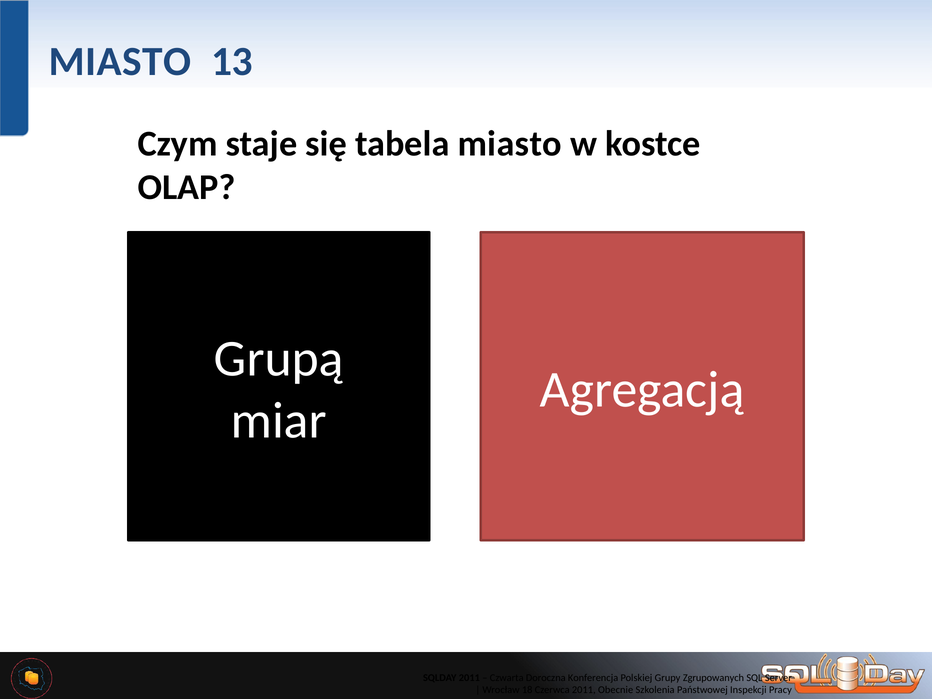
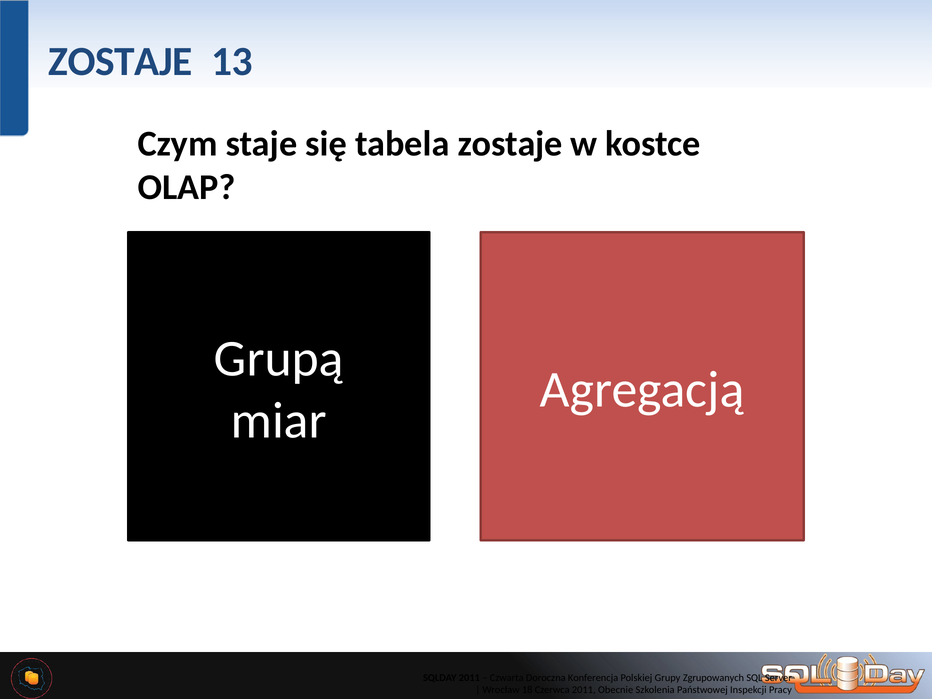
MIASTO at (120, 62): MIASTO -> ZOSTAJE
tabela miasto: miasto -> zostaje
